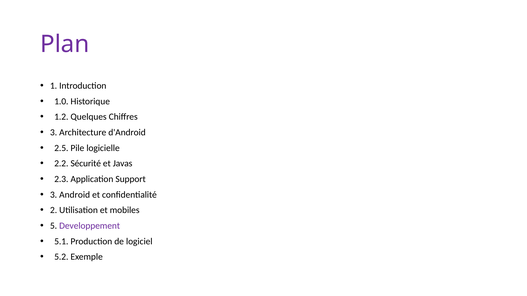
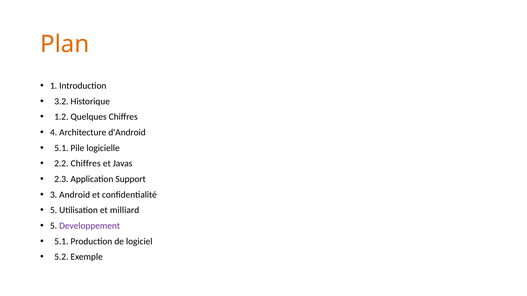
Plan colour: purple -> orange
1.0: 1.0 -> 3.2
3 at (54, 133): 3 -> 4
2.5 at (61, 148): 2.5 -> 5.1
2.2 Sécurité: Sécurité -> Chiffres
2 at (54, 210): 2 -> 5
mobiles: mobiles -> milliard
